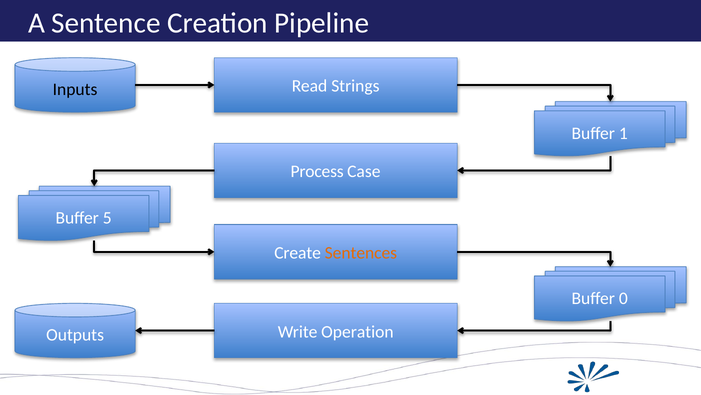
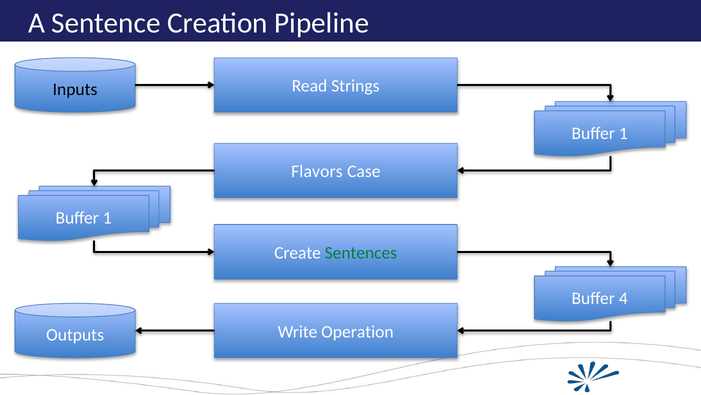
Process: Process -> Flavors
5 at (107, 218): 5 -> 1
Sentences colour: orange -> green
0: 0 -> 4
